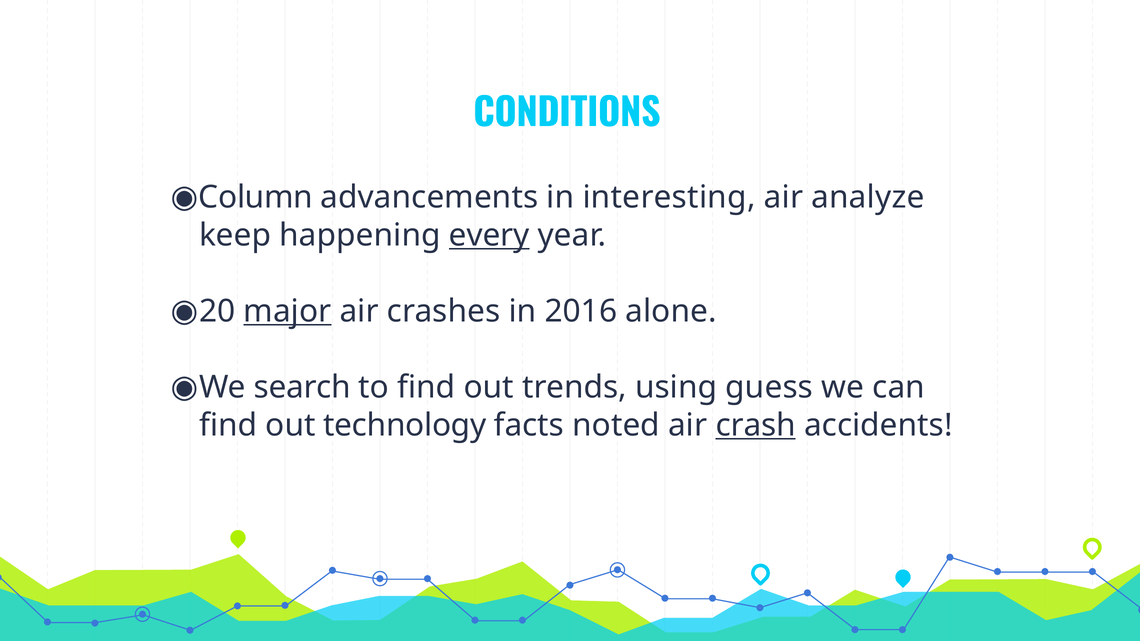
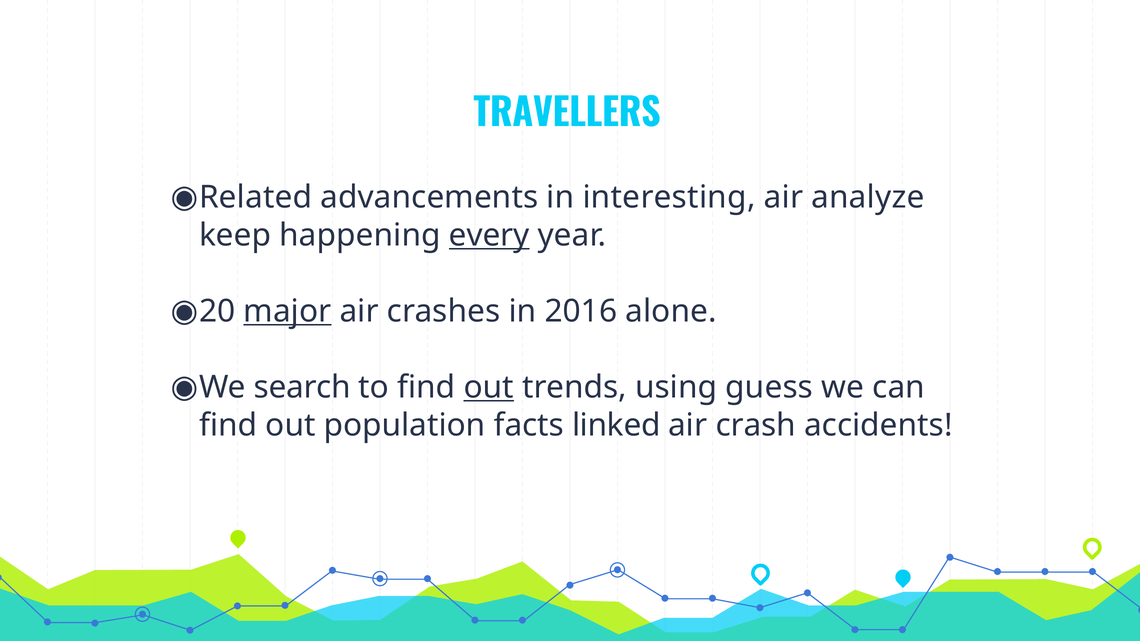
CONDITIONS: CONDITIONS -> TRAVELLERS
Column: Column -> Related
out at (489, 387) underline: none -> present
technology: technology -> population
noted: noted -> linked
crash underline: present -> none
